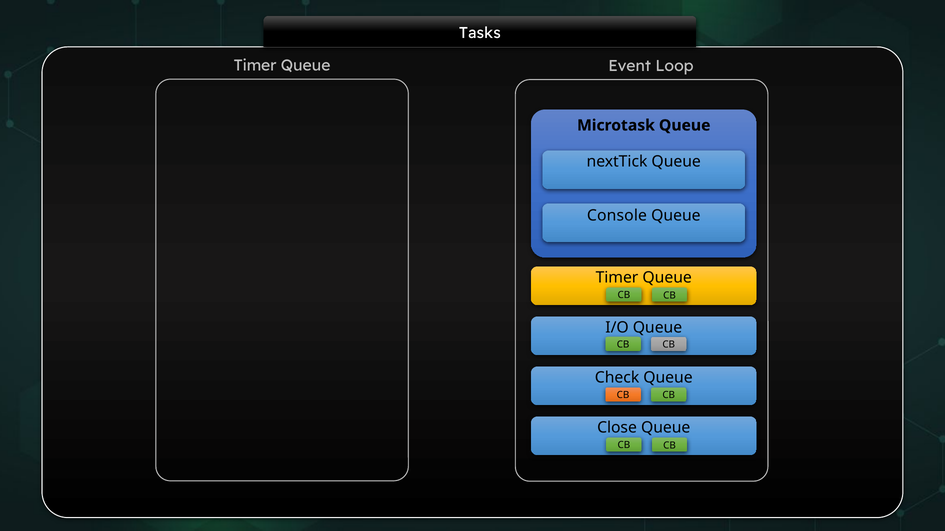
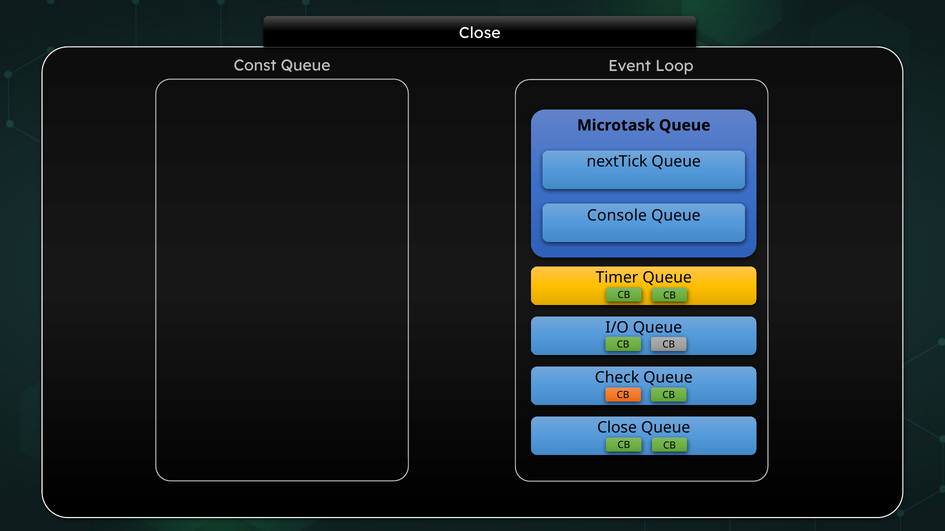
Tasks at (480, 33): Tasks -> Close
Timer at (255, 66): Timer -> Const
